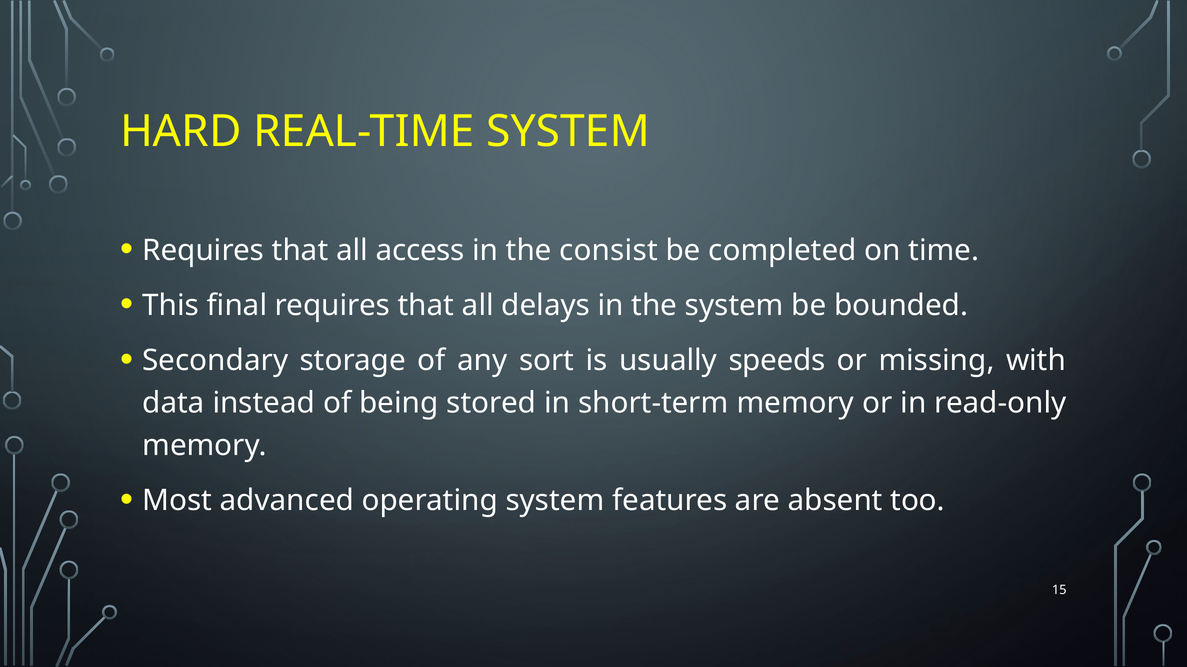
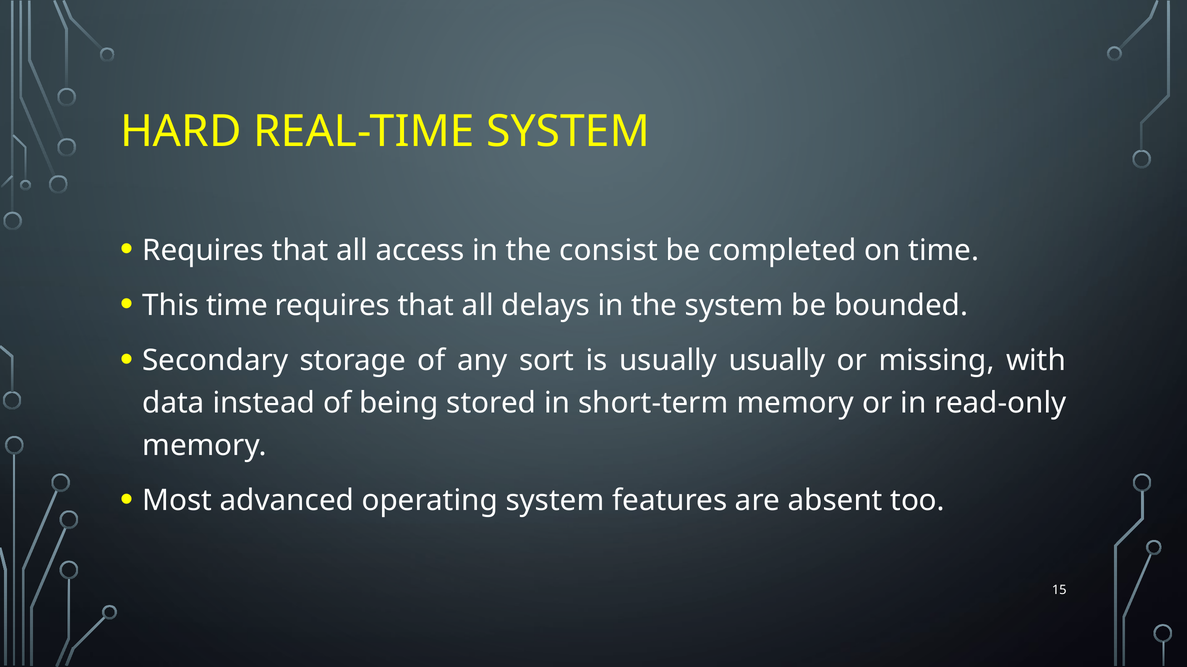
This final: final -> time
usually speeds: speeds -> usually
